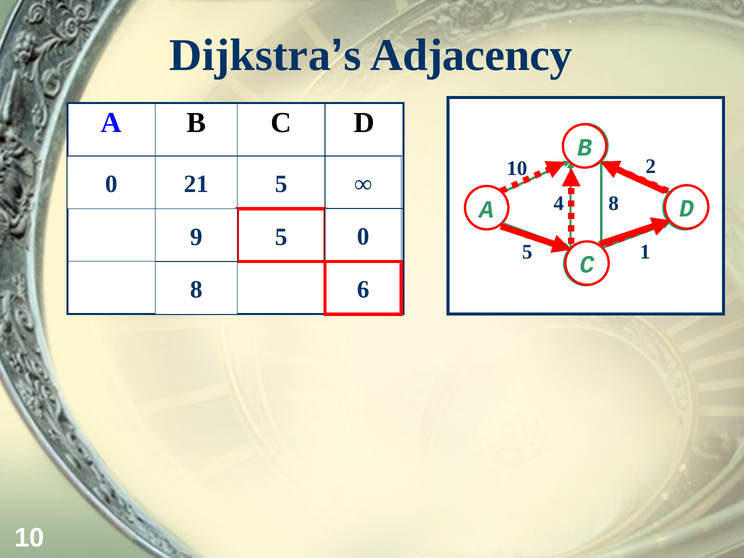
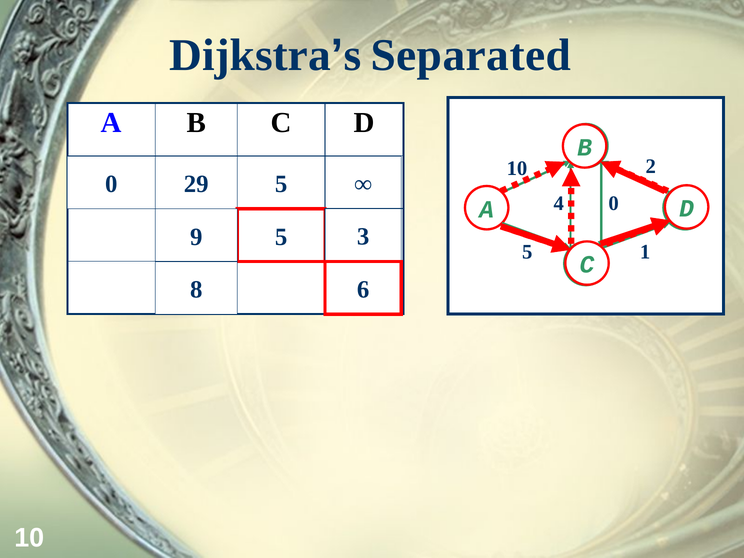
Adjacency: Adjacency -> Separated
21: 21 -> 29
4 8: 8 -> 0
9 0: 0 -> 3
